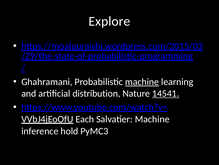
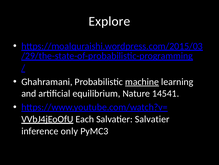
distribution: distribution -> equilibrium
14541 underline: present -> none
Salvatier Machine: Machine -> Salvatier
hold: hold -> only
